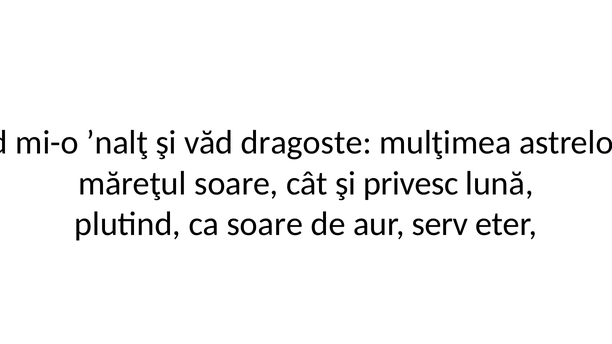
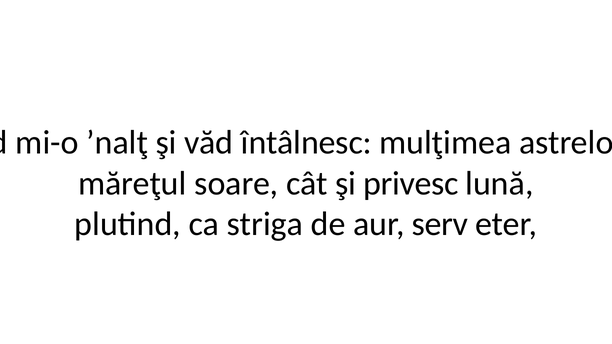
dragoste: dragoste -> întâlnesc
ca soare: soare -> striga
